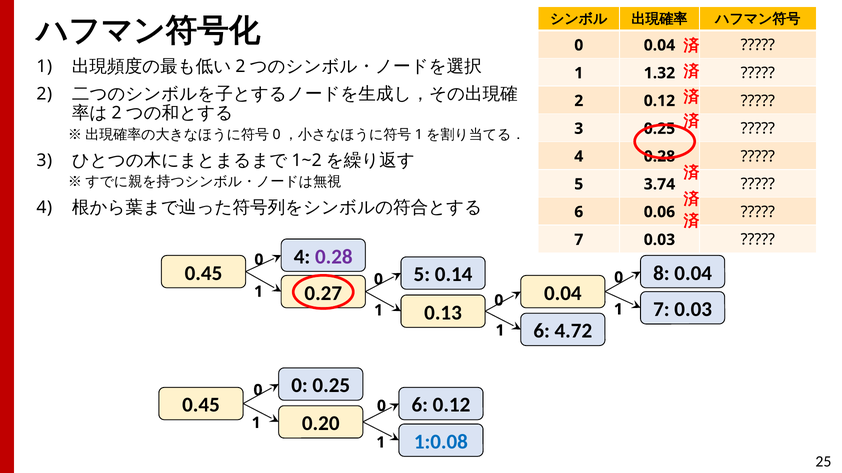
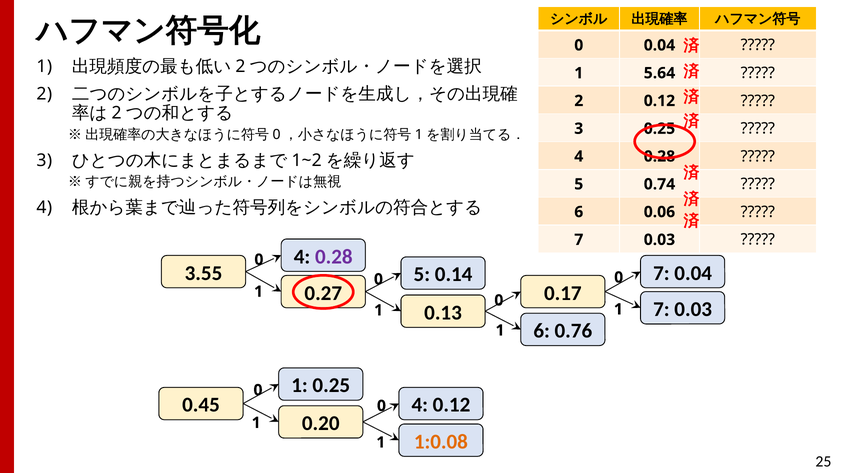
1.32: 1.32 -> 5.64
3.74: 3.74 -> 0.74
0.45 at (204, 273): 0.45 -> 3.55
8 at (661, 273): 8 -> 7
0.04 at (563, 293): 0.04 -> 0.17
4.72: 4.72 -> 0.76
0 at (300, 386): 0 -> 1
6 at (420, 406): 6 -> 4
1:0.08 colour: blue -> orange
